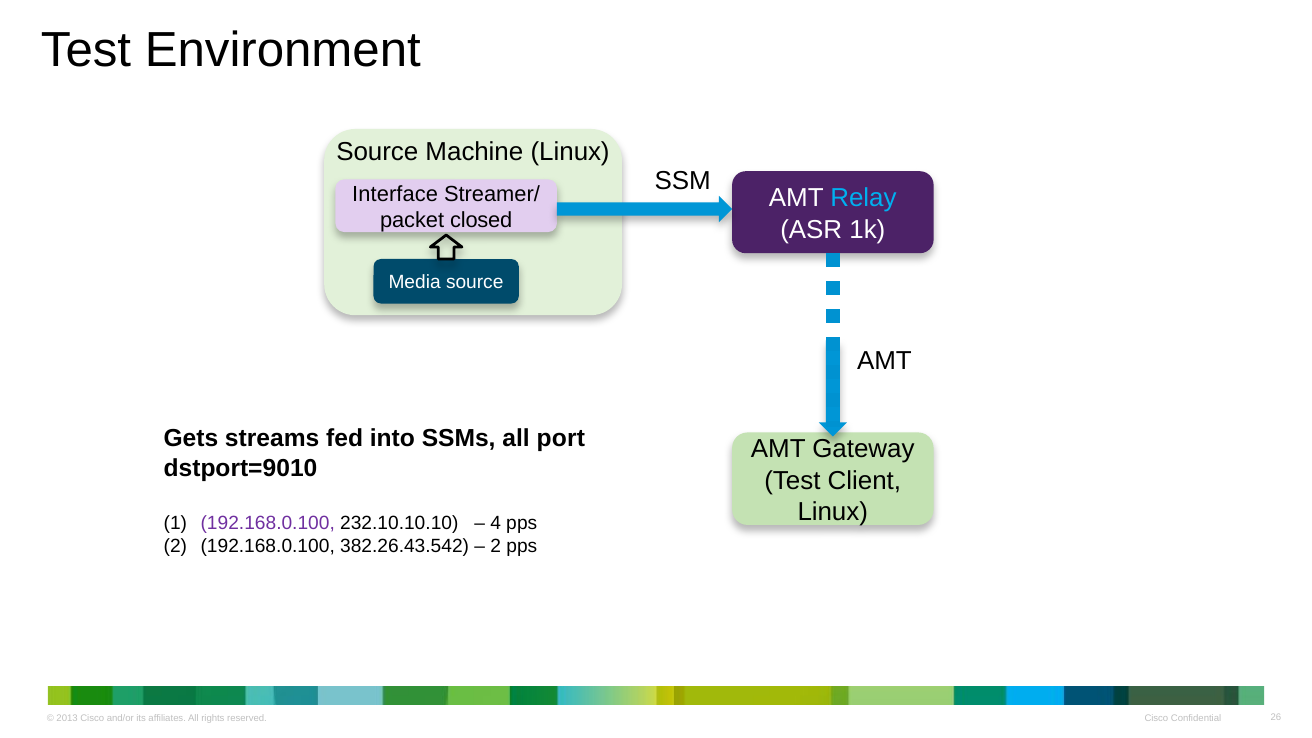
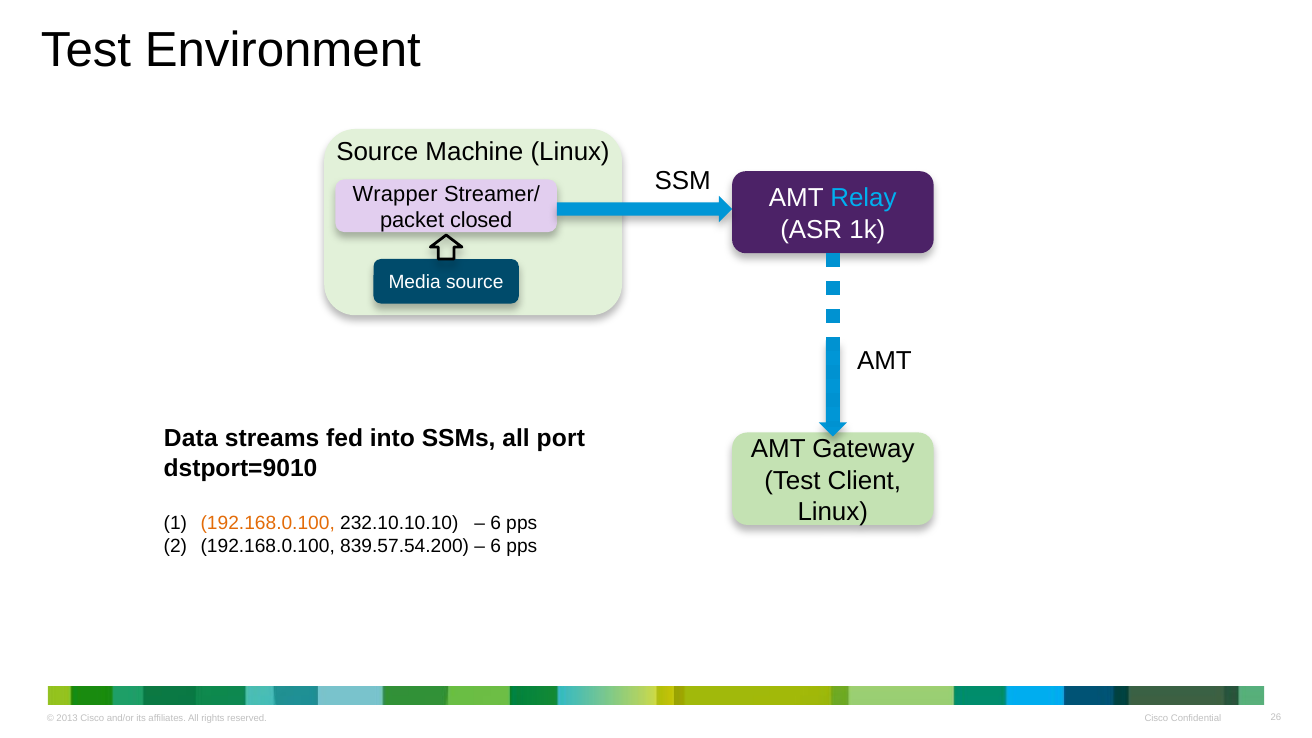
Interface: Interface -> Wrapper
Gets: Gets -> Data
192.168.0.100 at (268, 524) colour: purple -> orange
4 at (496, 524): 4 -> 6
382.26.43.542: 382.26.43.542 -> 839.57.54.200
2 at (496, 547): 2 -> 6
